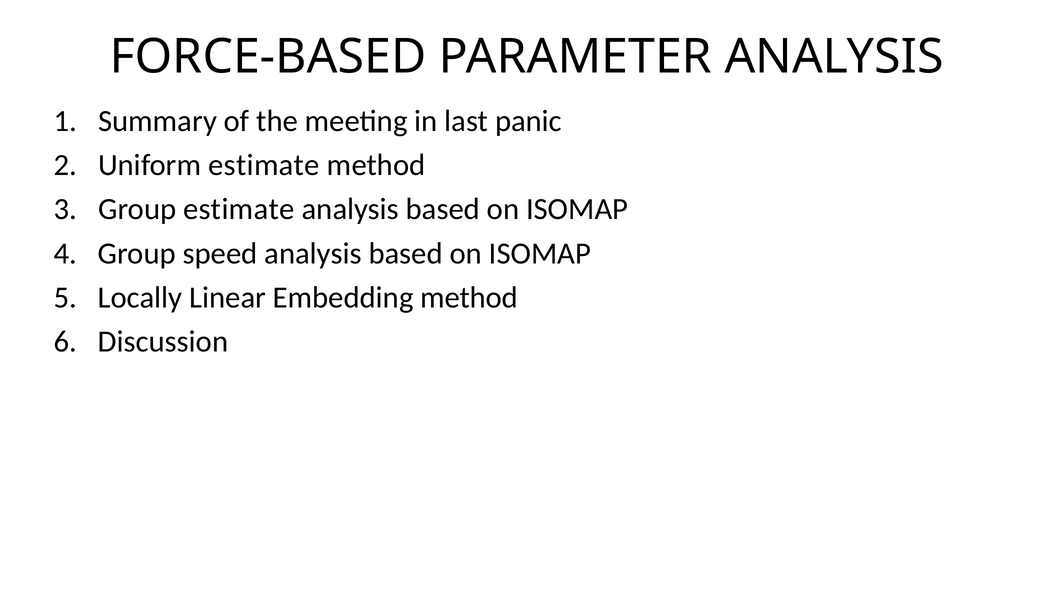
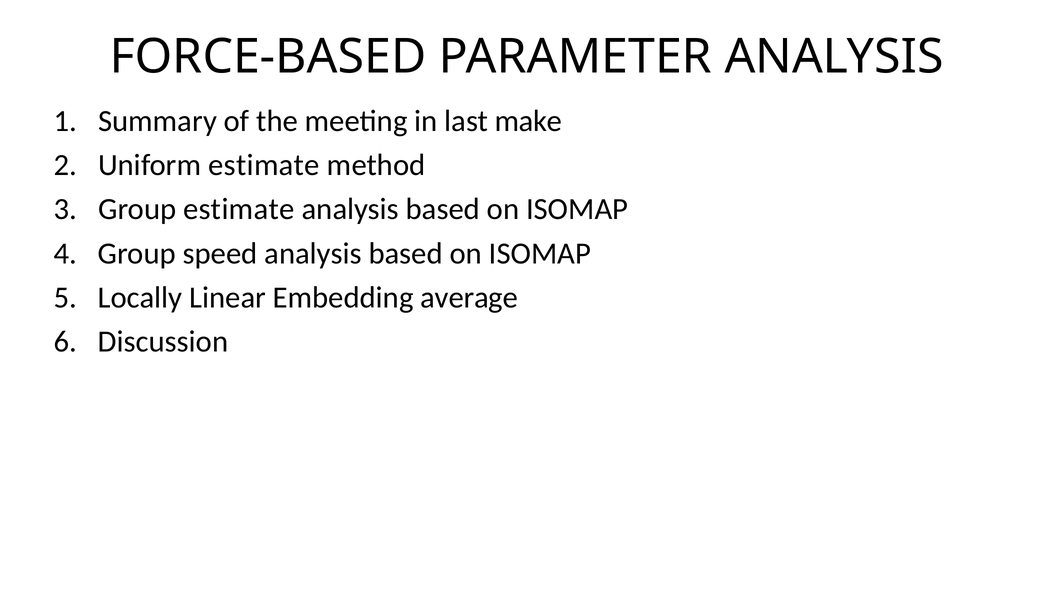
panic: panic -> make
Embedding method: method -> average
